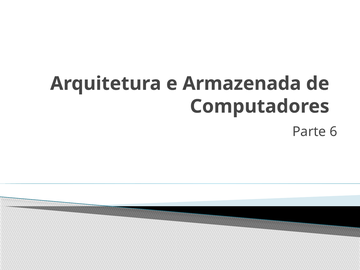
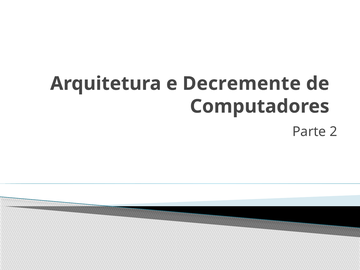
Armazenada: Armazenada -> Decremente
6: 6 -> 2
